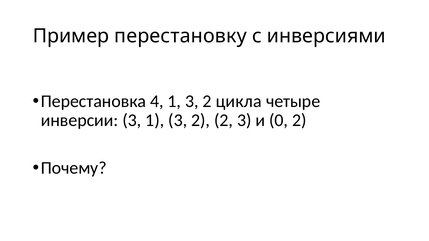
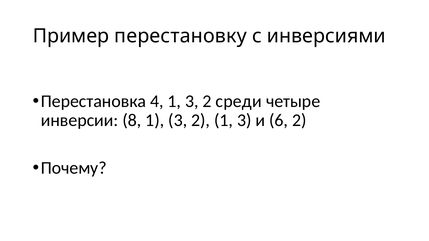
цикла: цикла -> среди
инверсии 3: 3 -> 8
2 2: 2 -> 1
0: 0 -> 6
